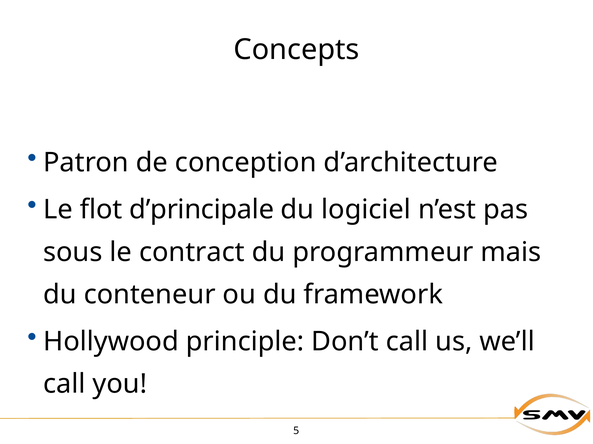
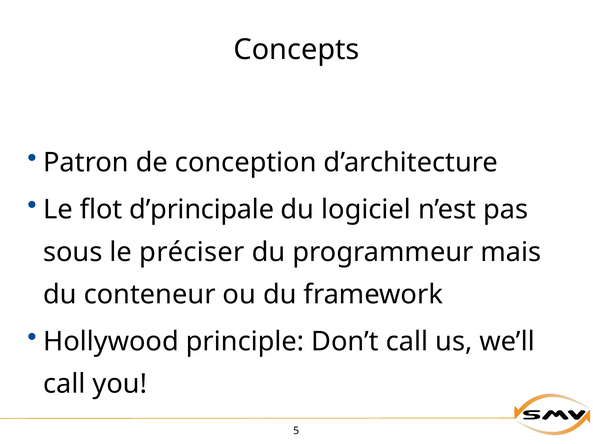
contract: contract -> préciser
